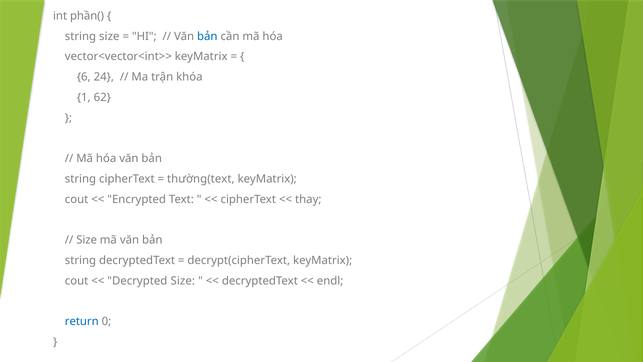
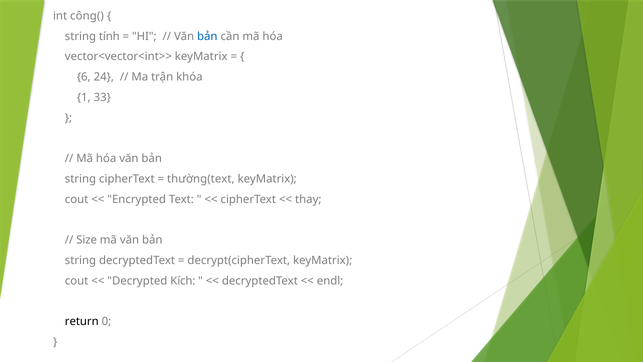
phần(: phần( -> công(
string size: size -> tính
62: 62 -> 33
Decrypted Size: Size -> Kích
return colour: blue -> black
